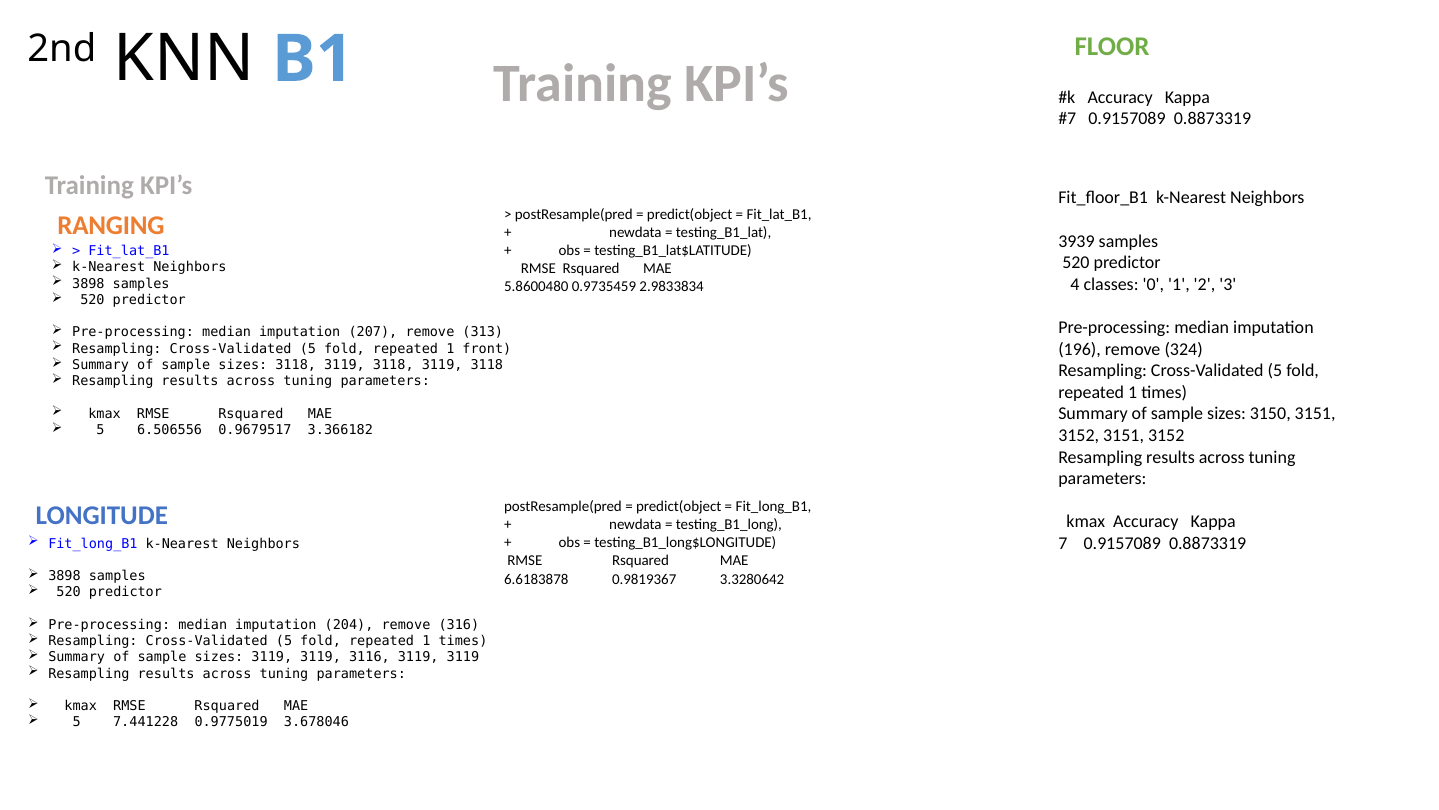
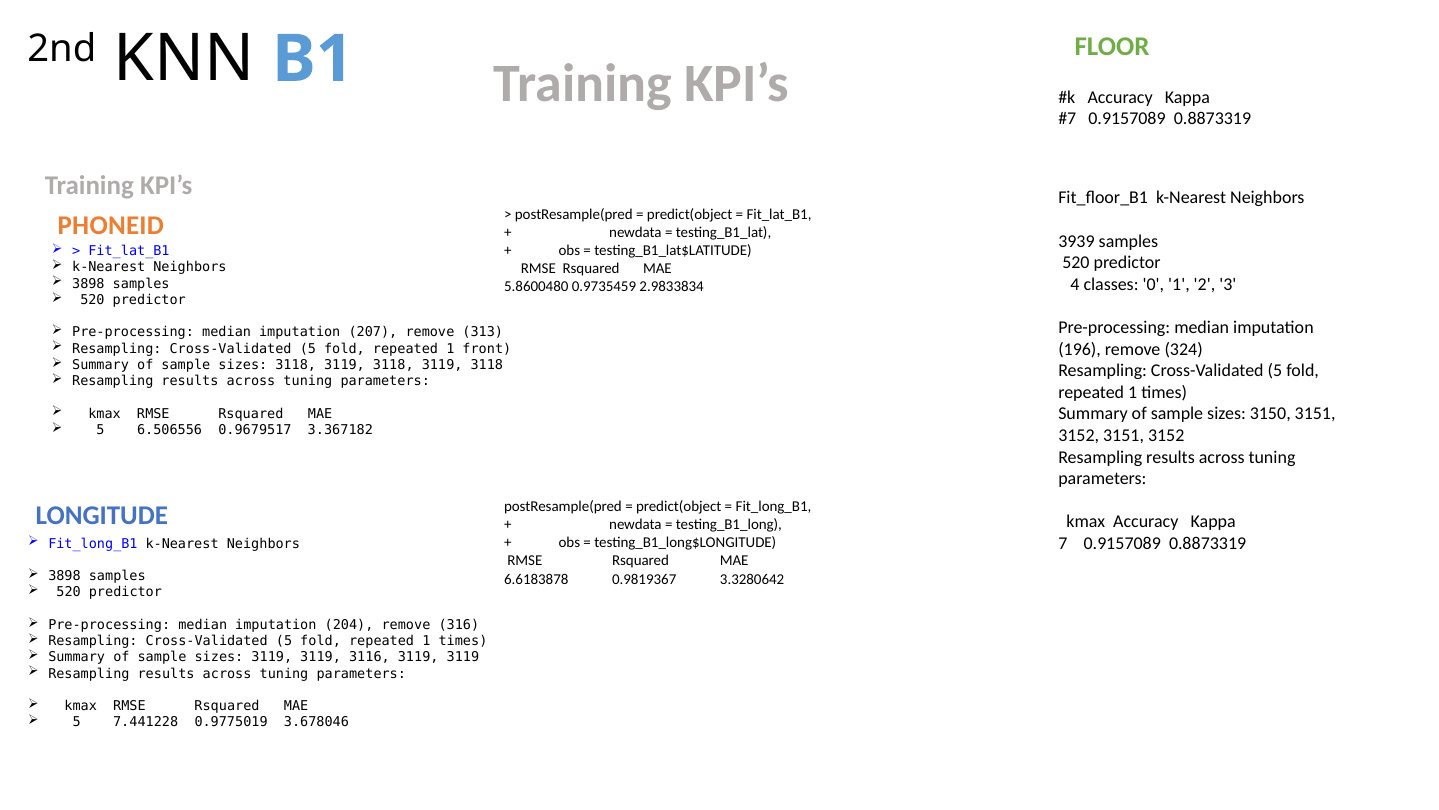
RANGING: RANGING -> PHONEID
3.366182: 3.366182 -> 3.367182
